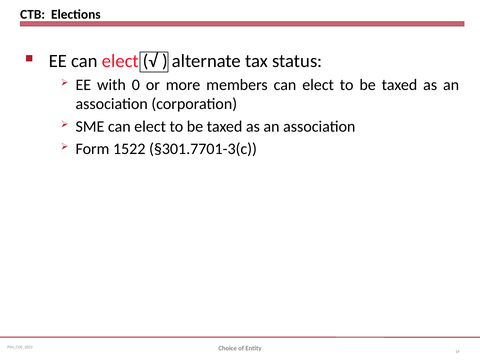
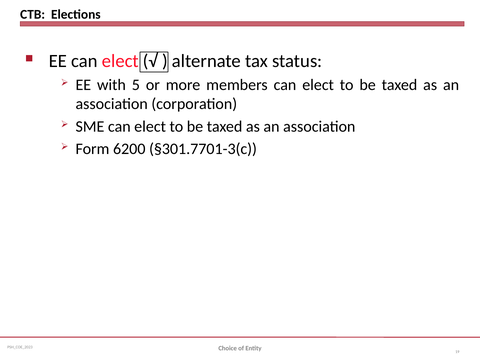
0: 0 -> 5
1522: 1522 -> 6200
